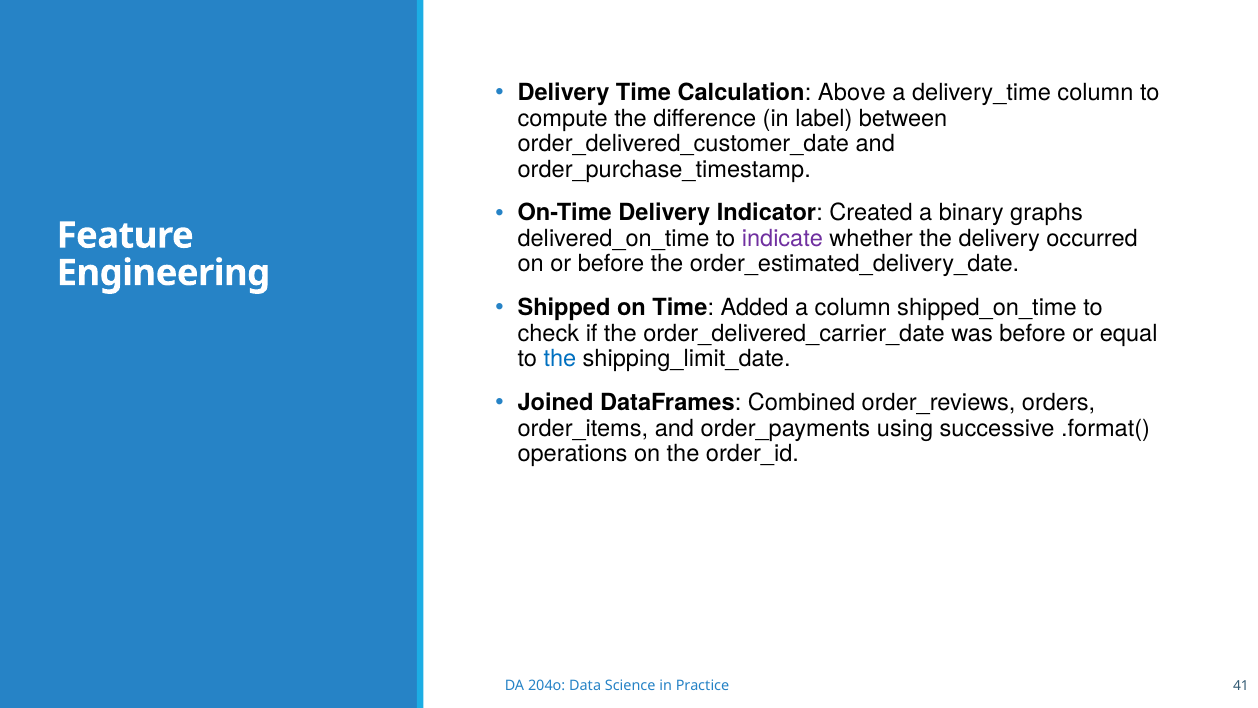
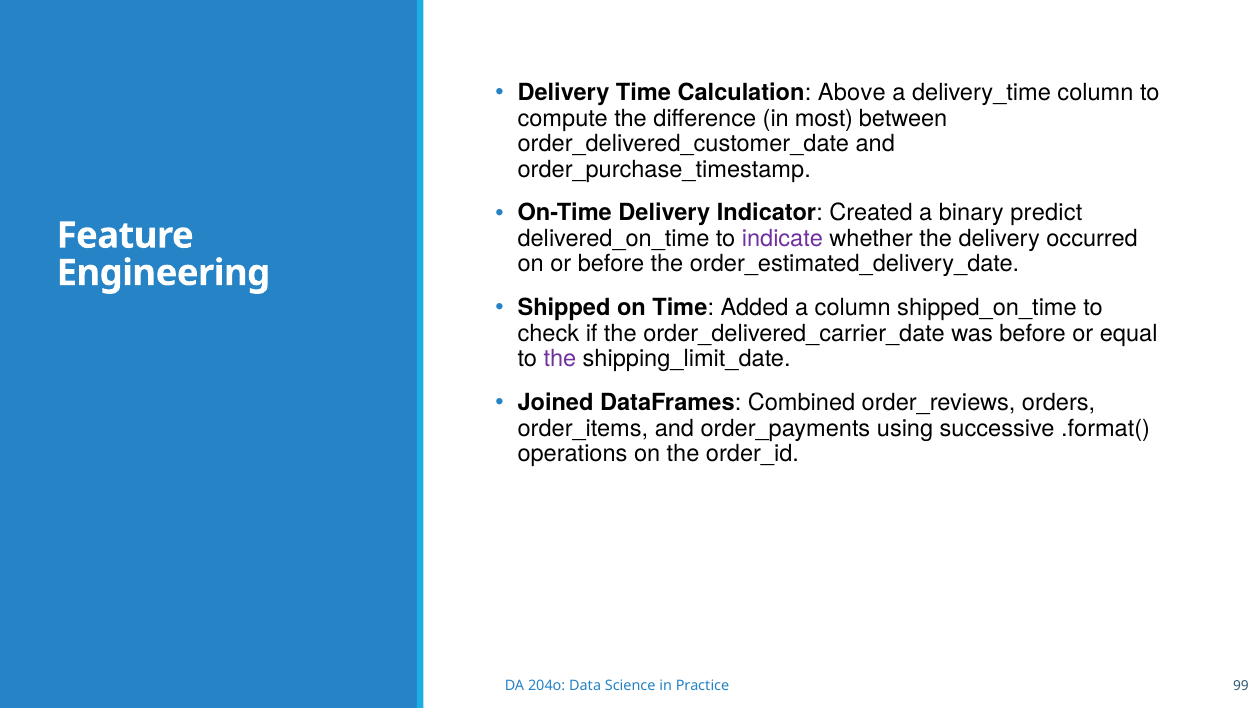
label: label -> most
graphs: graphs -> predict
the at (560, 359) colour: blue -> purple
41: 41 -> 99
